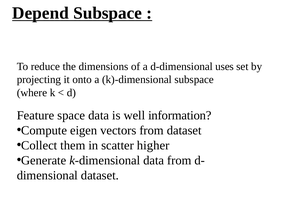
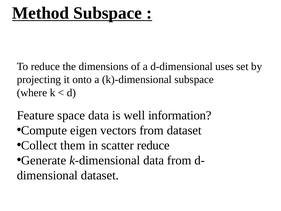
Depend: Depend -> Method
scatter higher: higher -> reduce
